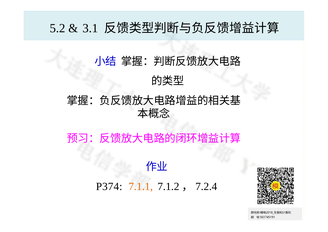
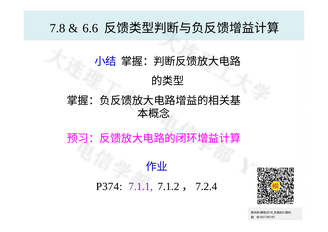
5.2: 5.2 -> 7.8
3.1: 3.1 -> 6.6
7.1.1 colour: orange -> purple
